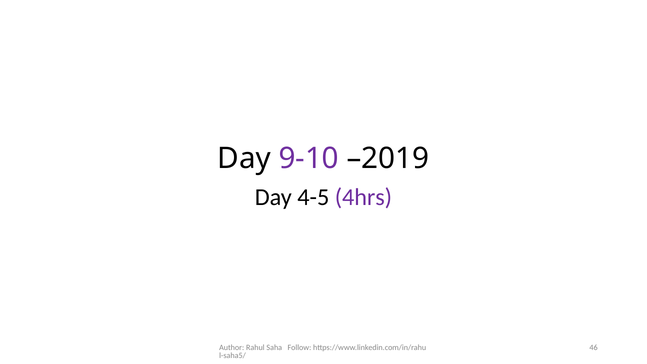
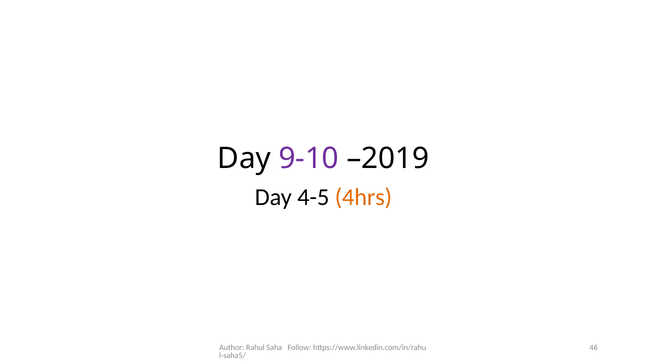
4hrs colour: purple -> orange
